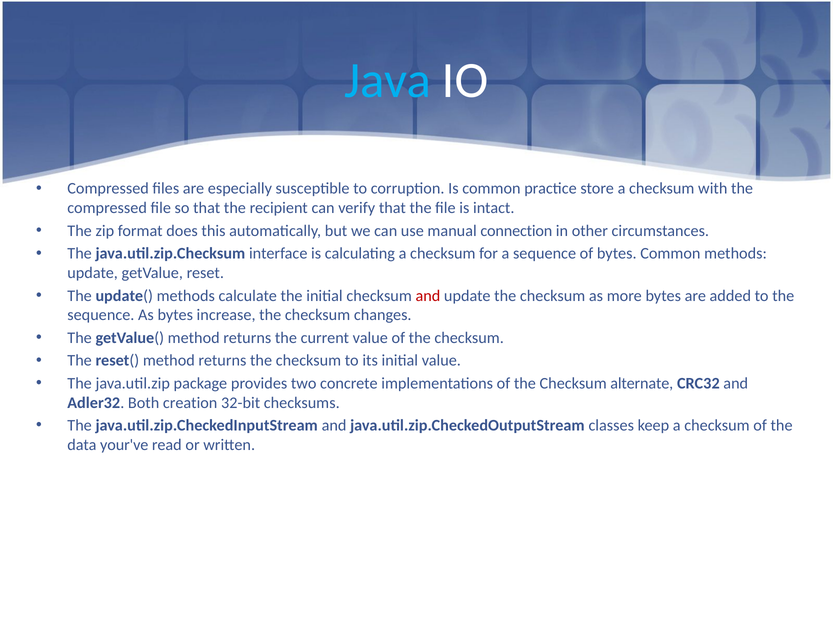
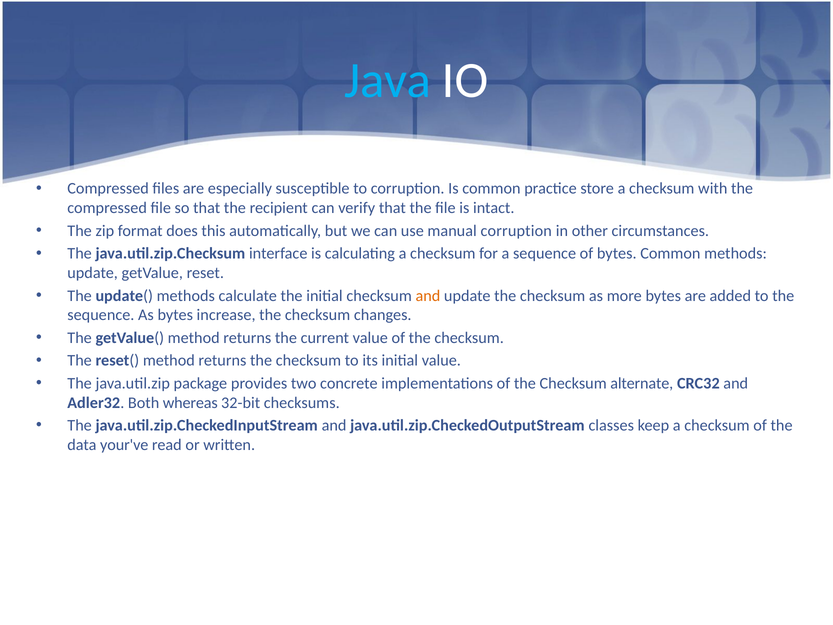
manual connection: connection -> corruption
and at (428, 296) colour: red -> orange
creation: creation -> whereas
